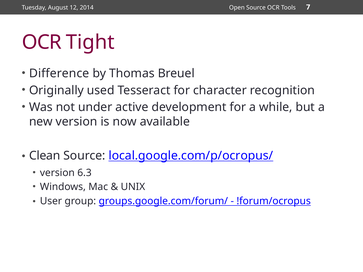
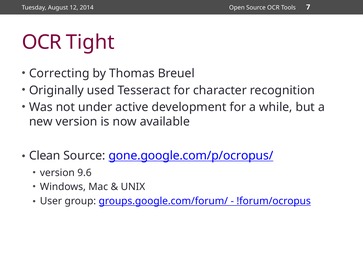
Difference: Difference -> Correcting
local.google.com/p/ocropus/: local.google.com/p/ocropus/ -> gone.google.com/p/ocropus/
6.3: 6.3 -> 9.6
